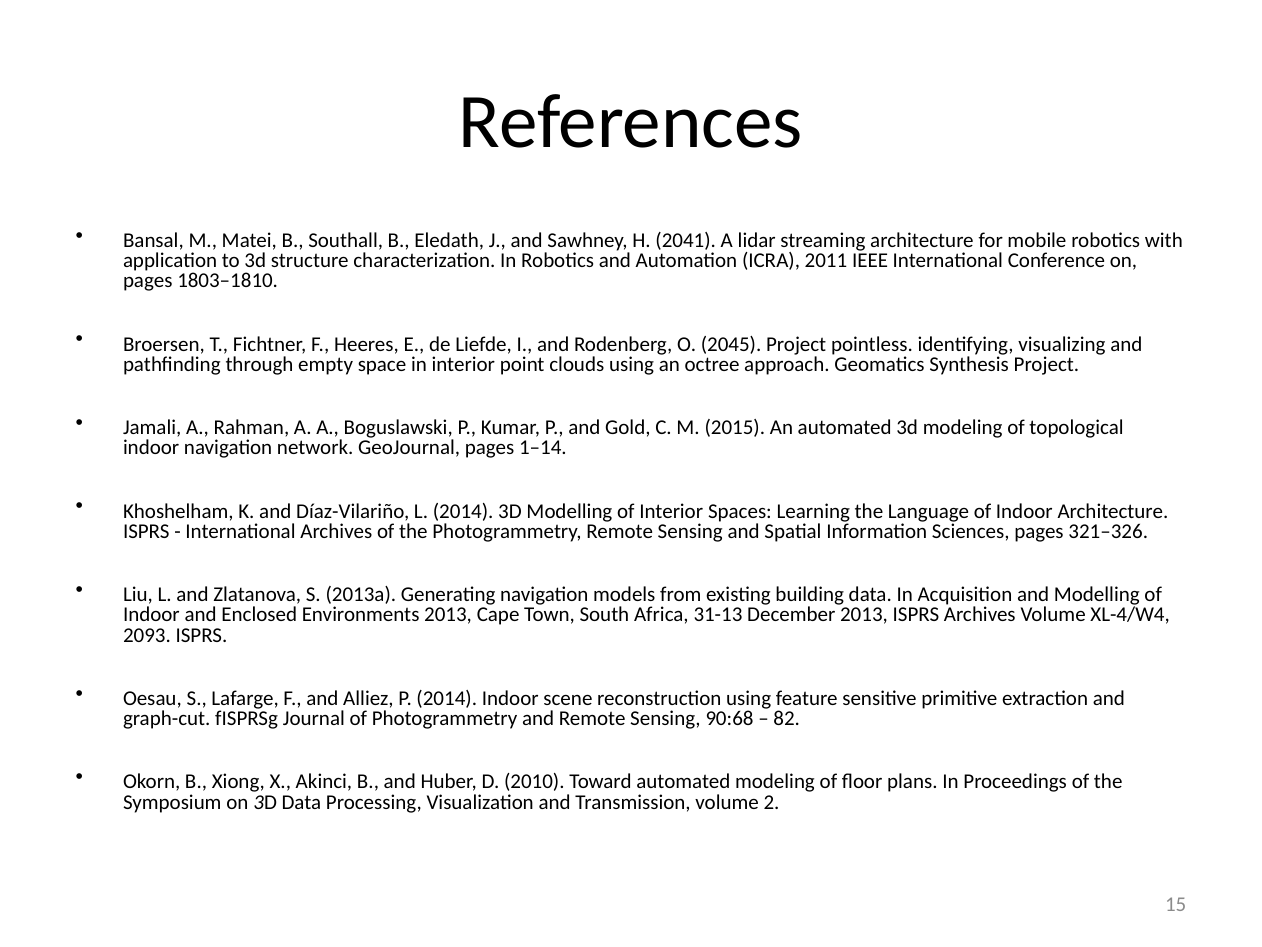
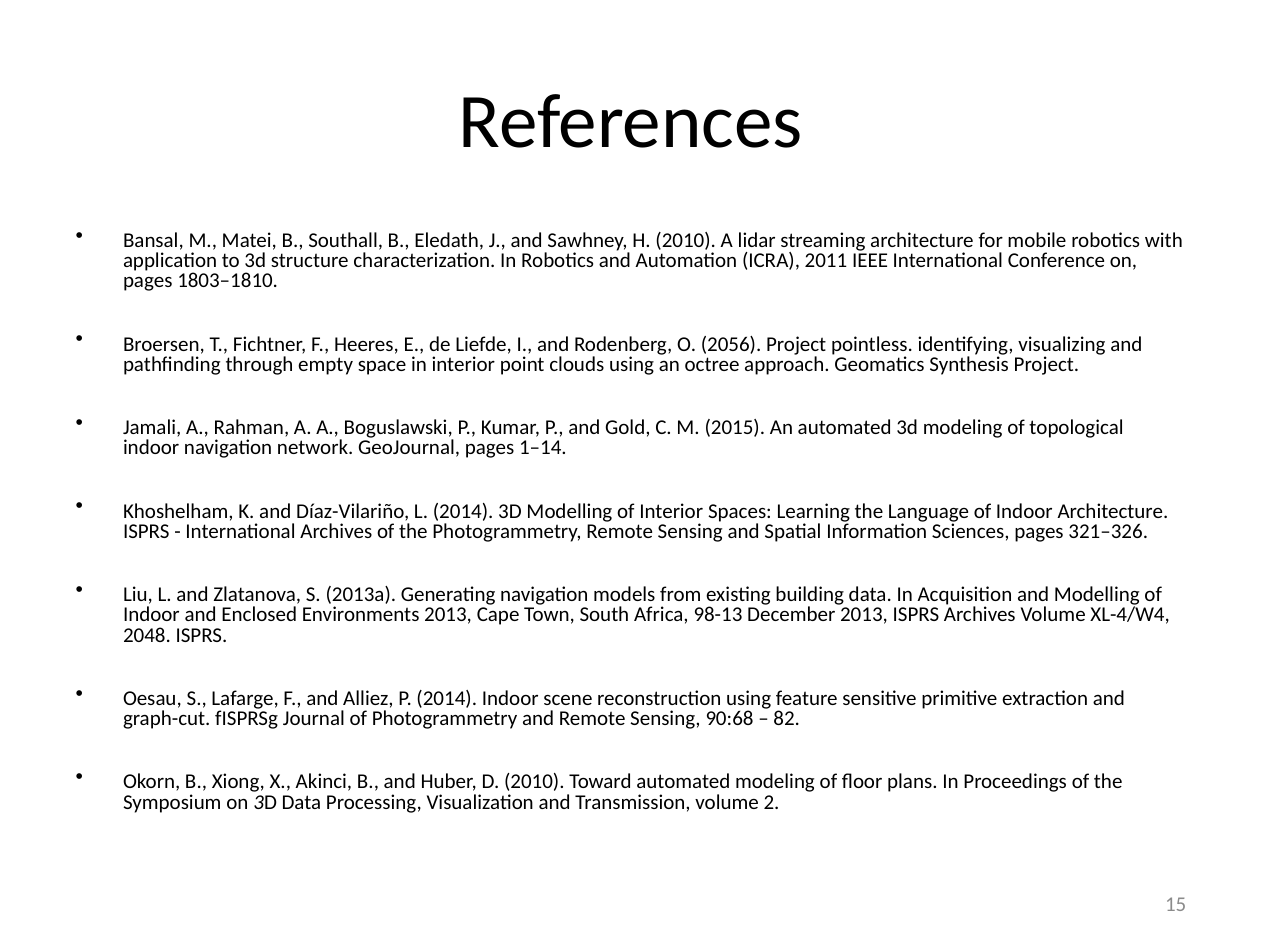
H 2041: 2041 -> 2010
2045: 2045 -> 2056
31-13: 31-13 -> 98-13
2093: 2093 -> 2048
